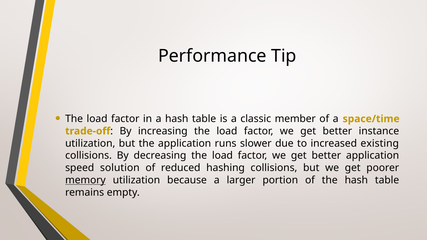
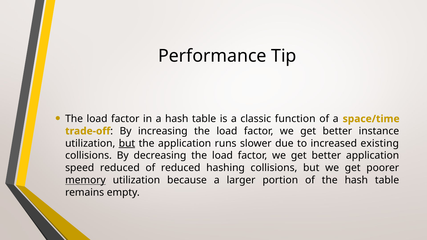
member: member -> function
but at (127, 143) underline: none -> present
speed solution: solution -> reduced
